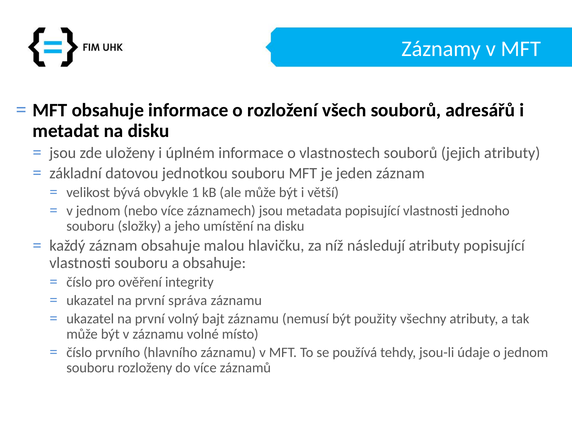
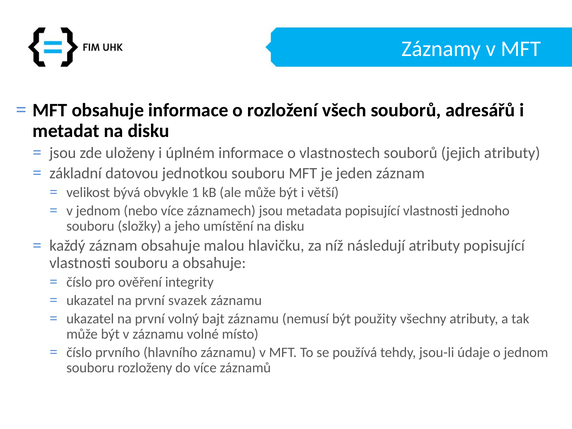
správa: správa -> svazek
